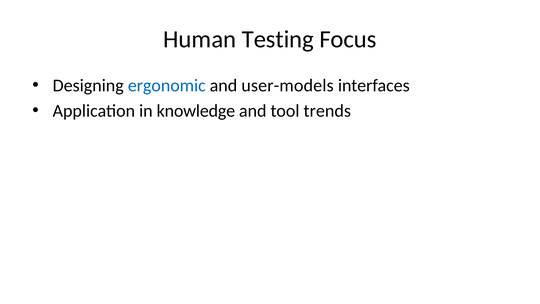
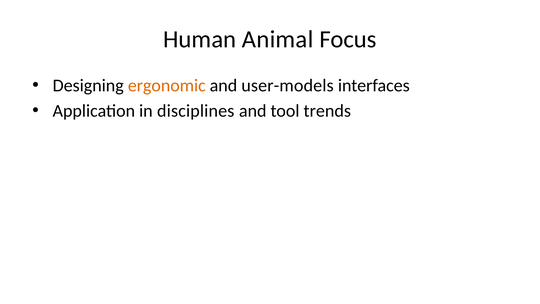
Testing: Testing -> Animal
ergonomic colour: blue -> orange
knowledge: knowledge -> disciplines
